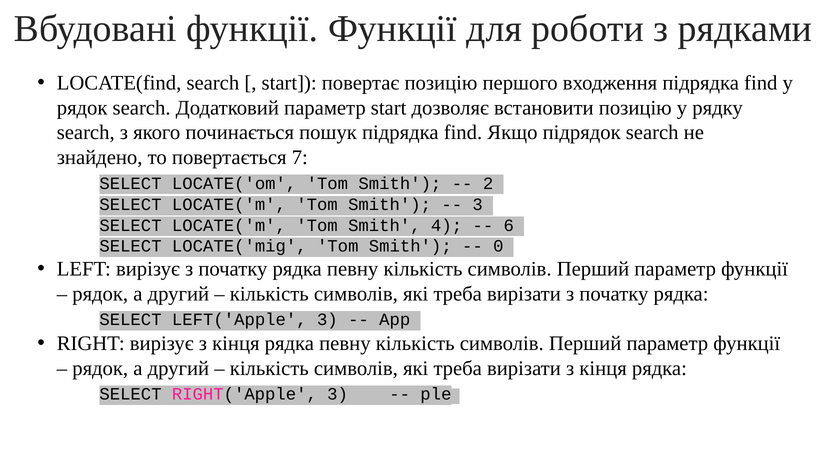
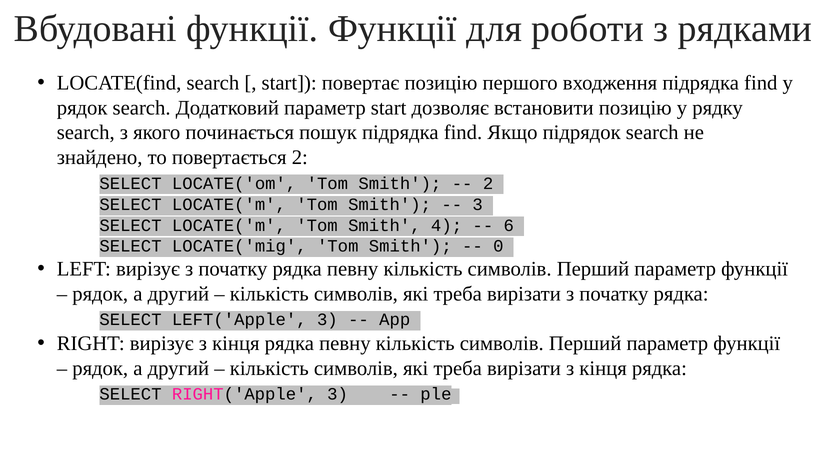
повертається 7: 7 -> 2
